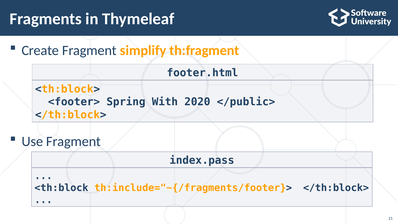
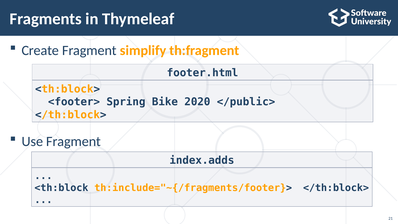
With: With -> Bike
index.pass: index.pass -> index.adds
